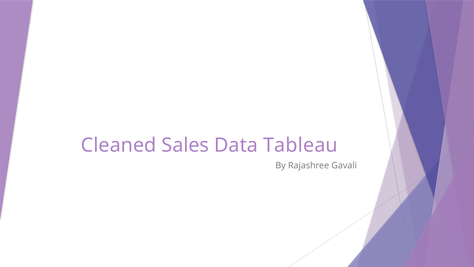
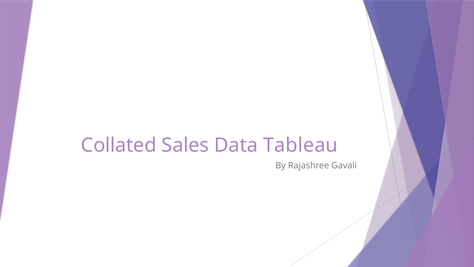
Cleaned: Cleaned -> Collated
